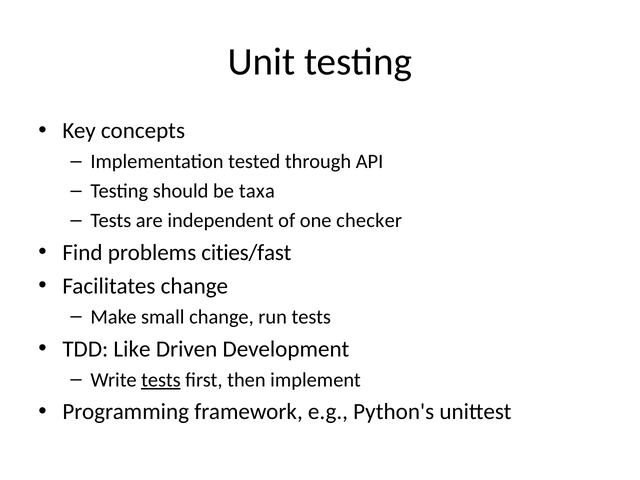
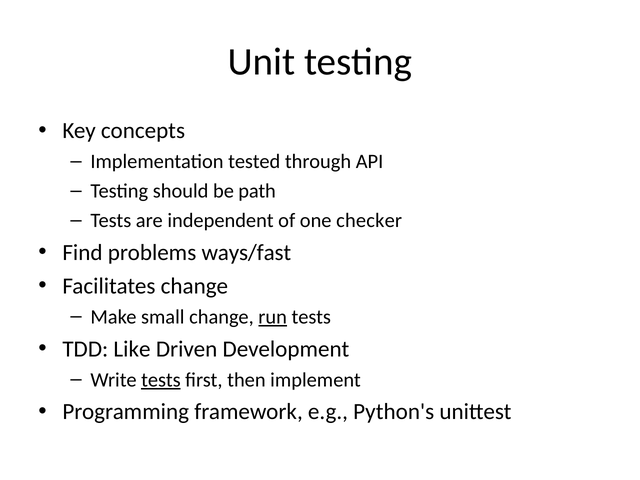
taxa: taxa -> path
cities/fast: cities/fast -> ways/fast
run underline: none -> present
